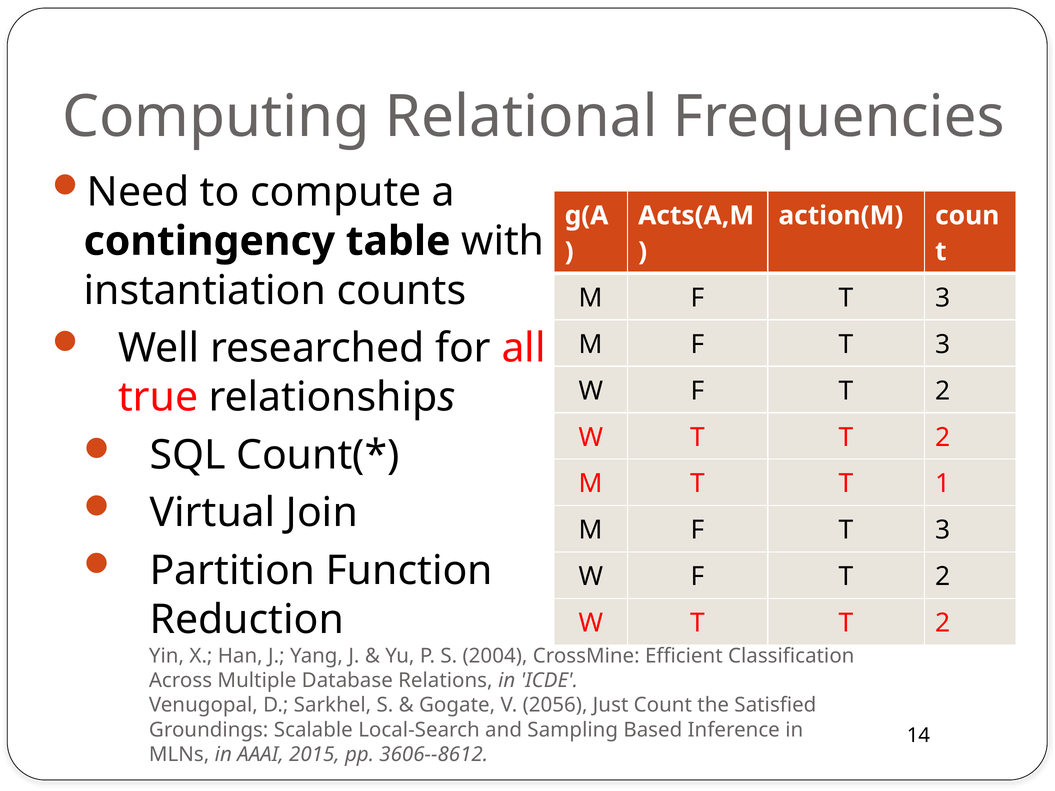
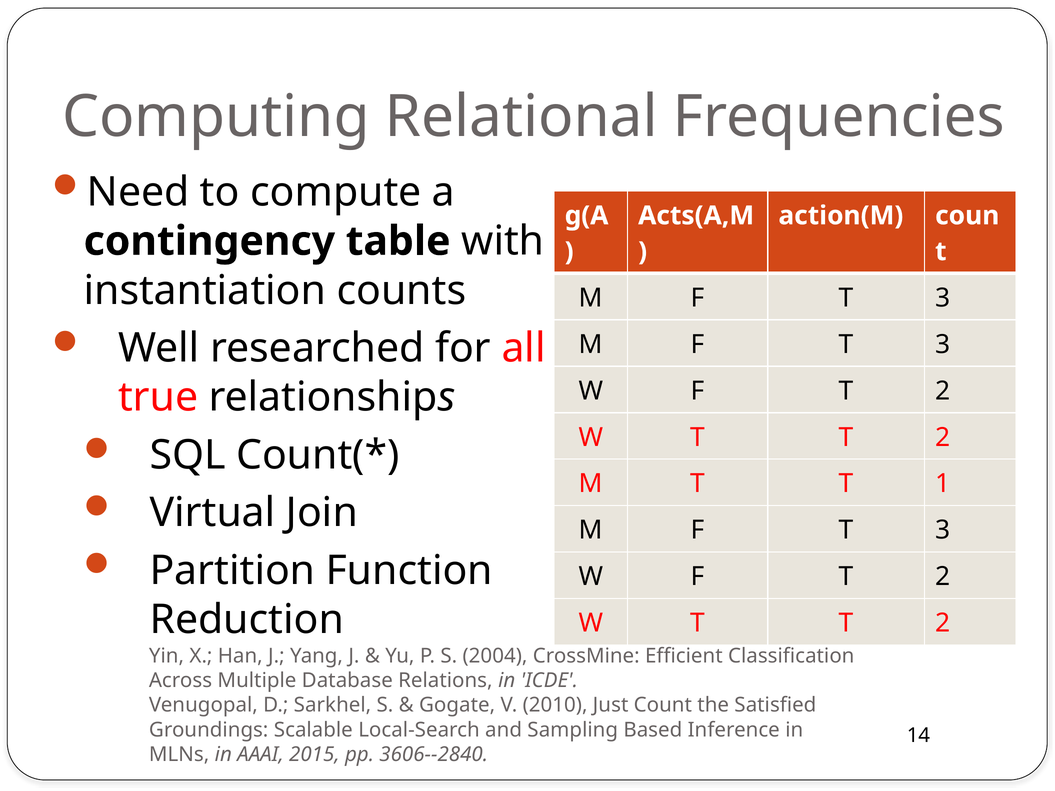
2056: 2056 -> 2010
3606--8612: 3606--8612 -> 3606--2840
